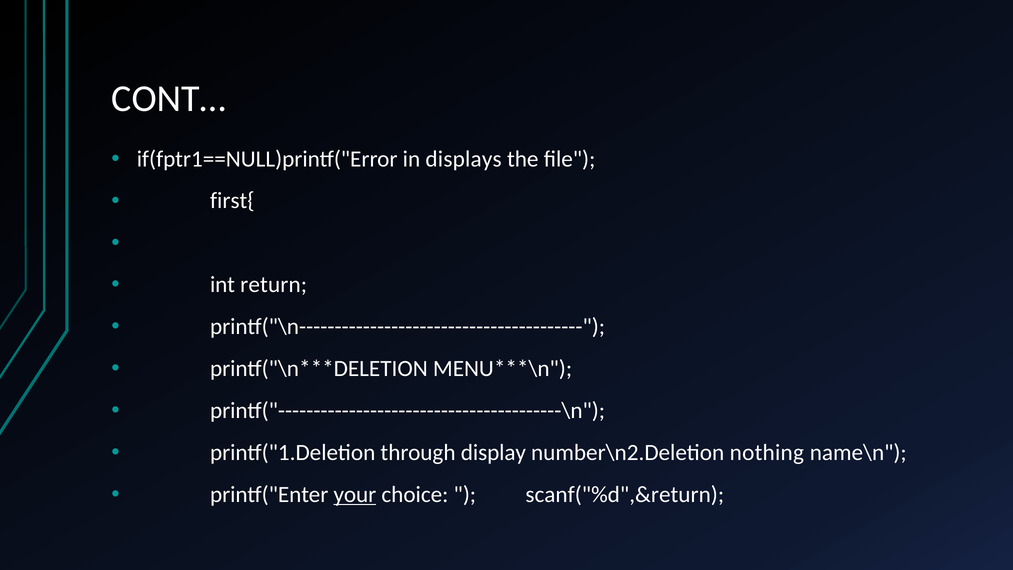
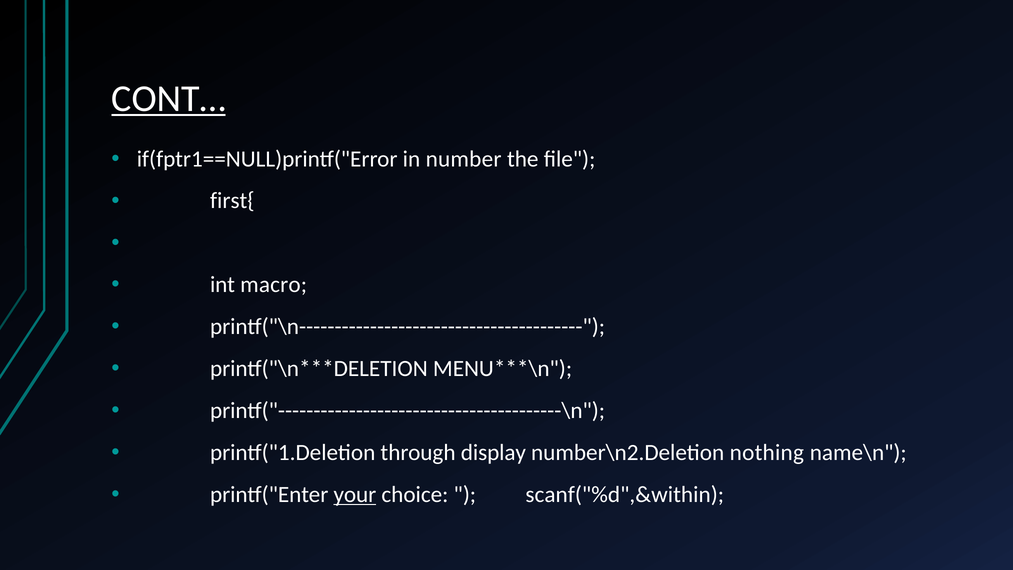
CONT… underline: none -> present
displays: displays -> number
return: return -> macro
scanf("%d",&return: scanf("%d",&return -> scanf("%d",&within
